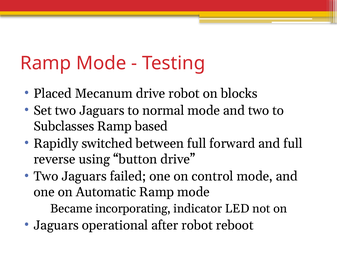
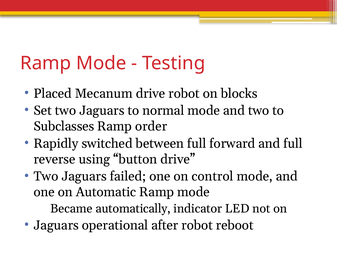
based: based -> order
incorporating: incorporating -> automatically
